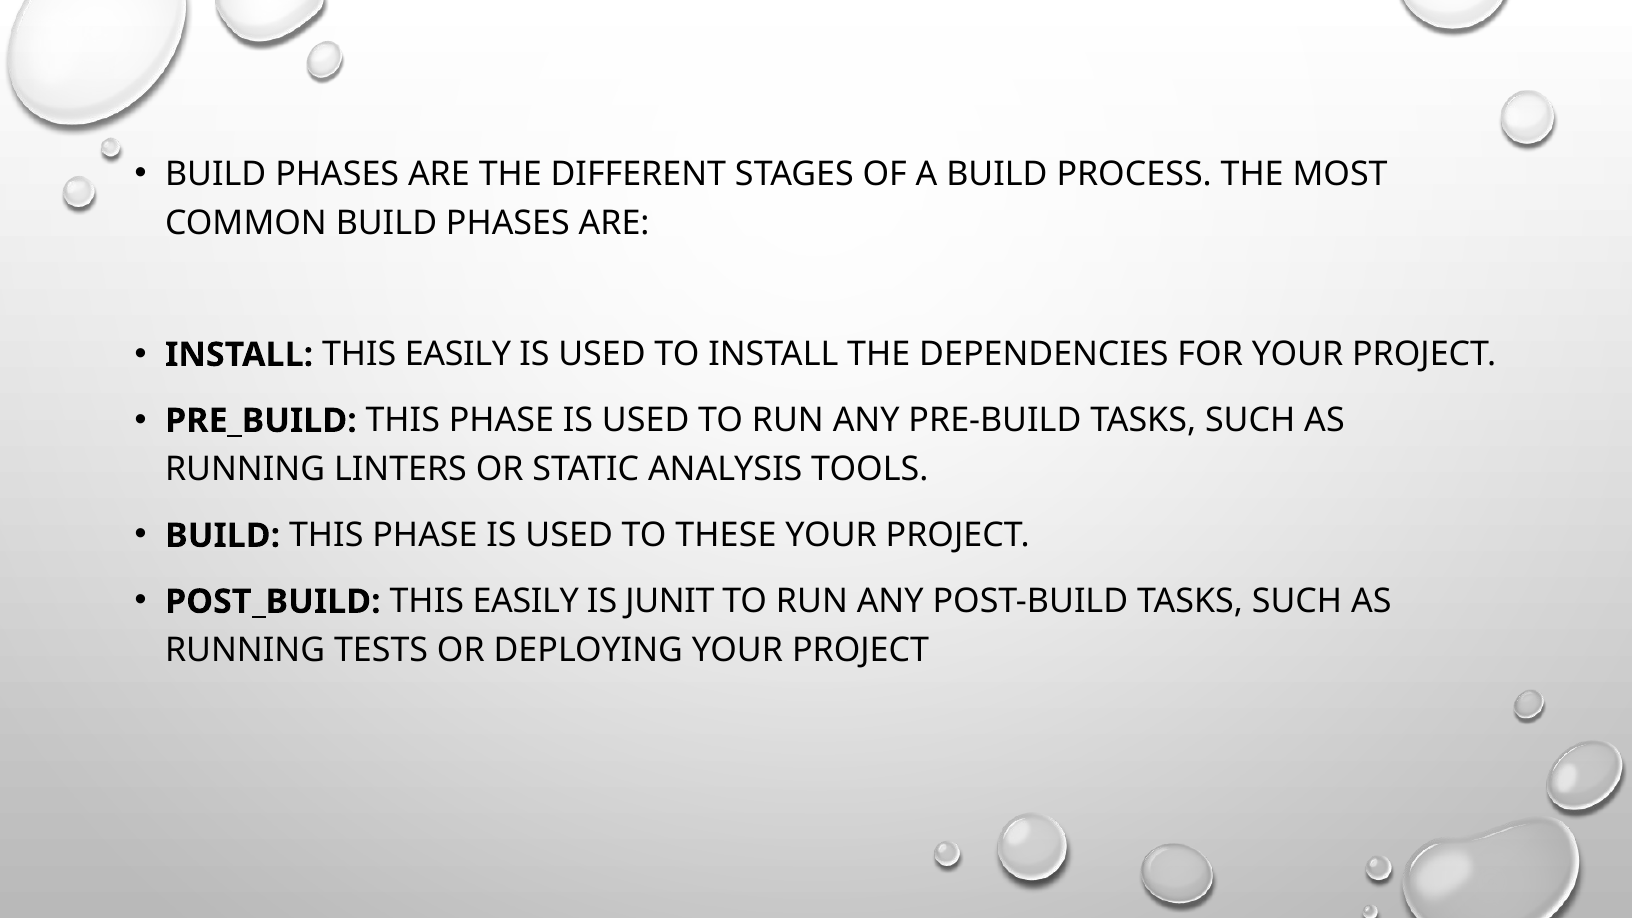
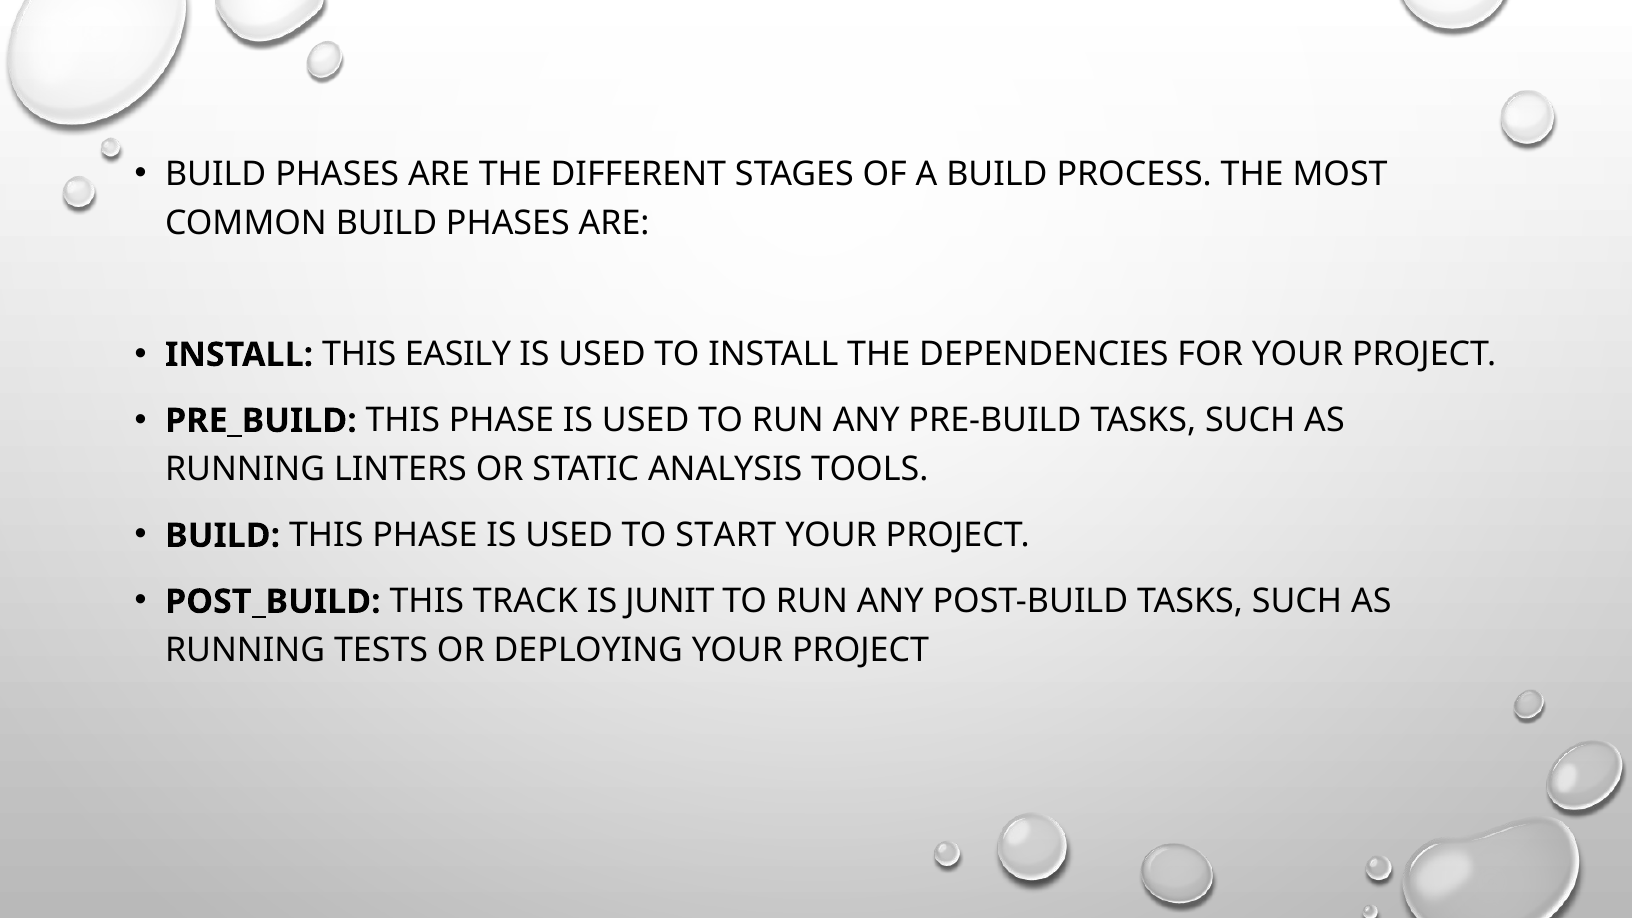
THESE: THESE -> START
POST_BUILD THIS EASILY: EASILY -> TRACK
